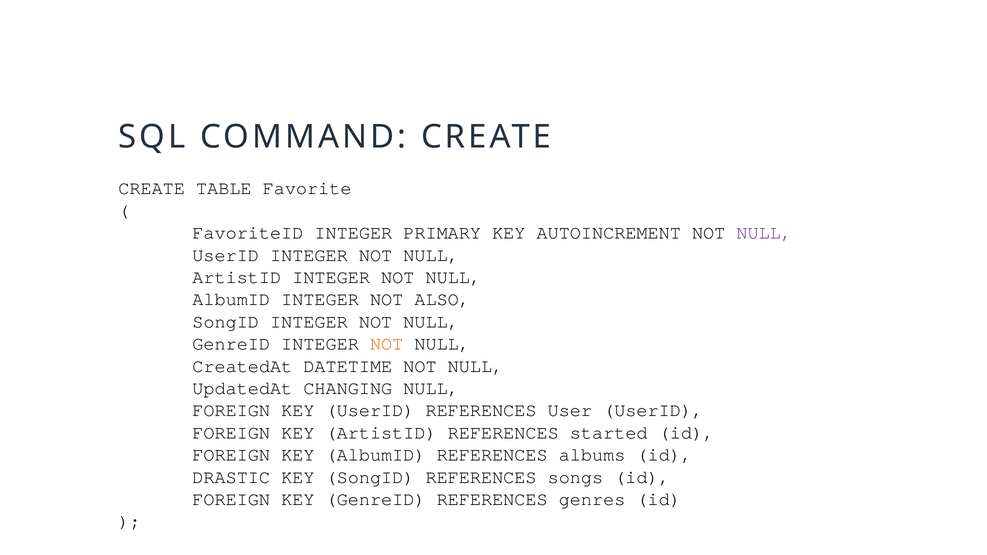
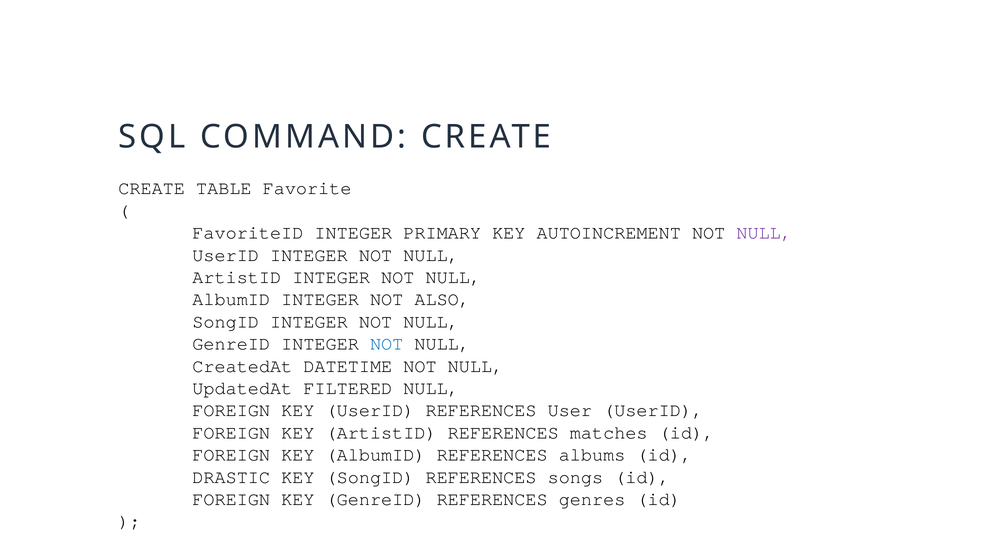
NOT at (387, 344) colour: orange -> blue
CHANGING: CHANGING -> FILTERED
started: started -> matches
